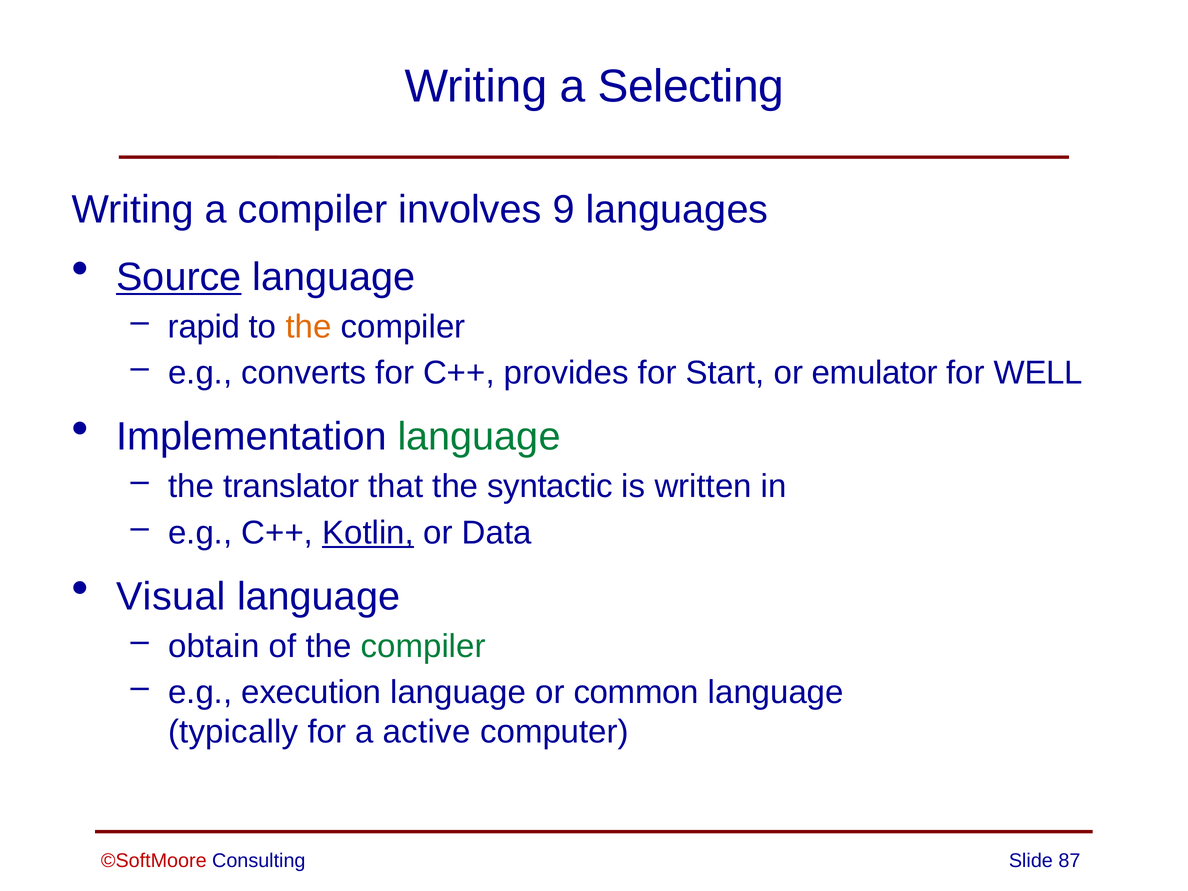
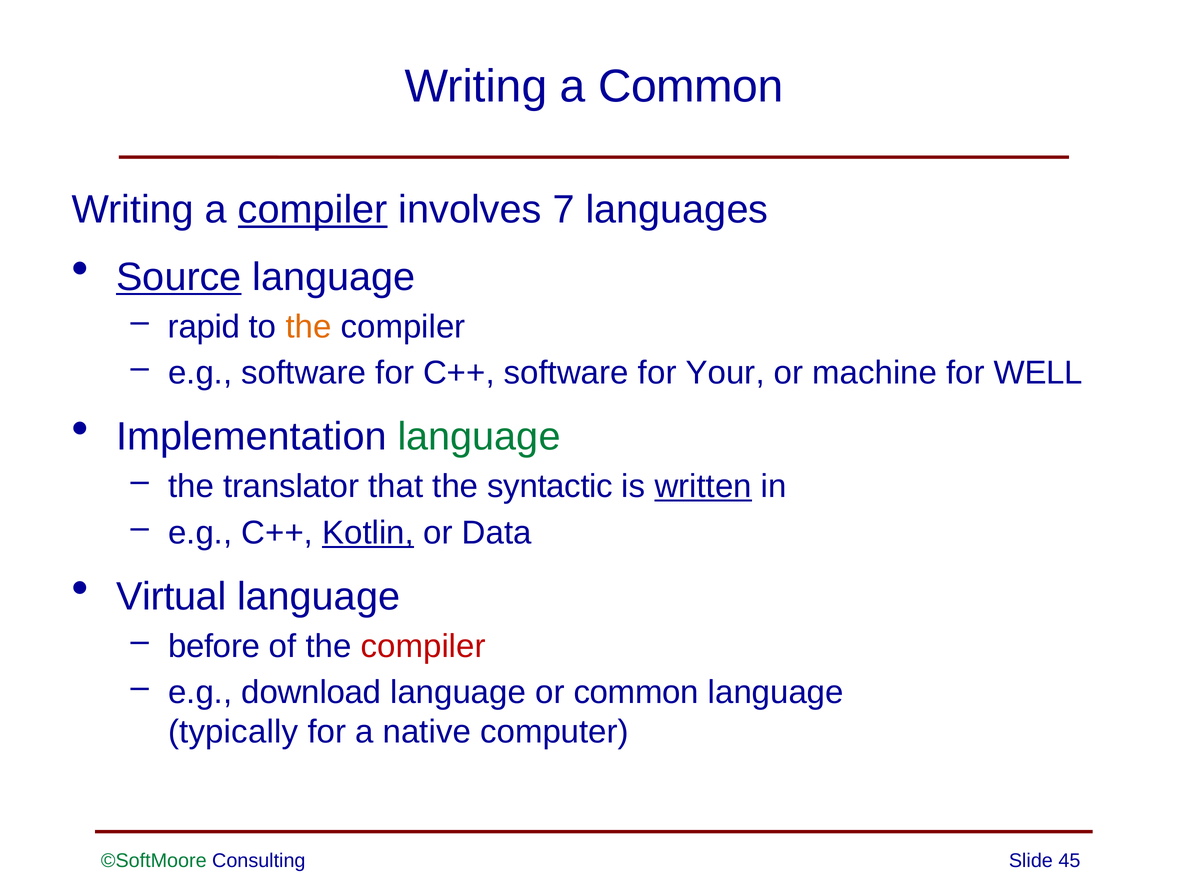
a Selecting: Selecting -> Common
compiler at (313, 210) underline: none -> present
9: 9 -> 7
e.g converts: converts -> software
C++ provides: provides -> software
Start: Start -> Your
emulator: emulator -> machine
written underline: none -> present
Visual: Visual -> Virtual
obtain: obtain -> before
compiler at (423, 646) colour: green -> red
execution: execution -> download
active: active -> native
©SoftMoore colour: red -> green
87: 87 -> 45
